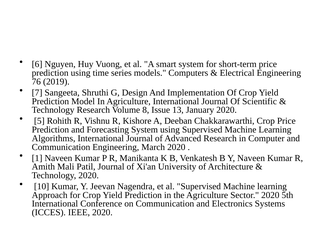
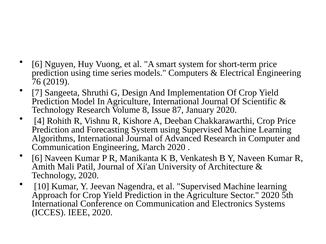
13: 13 -> 87
5: 5 -> 4
1 at (37, 158): 1 -> 6
